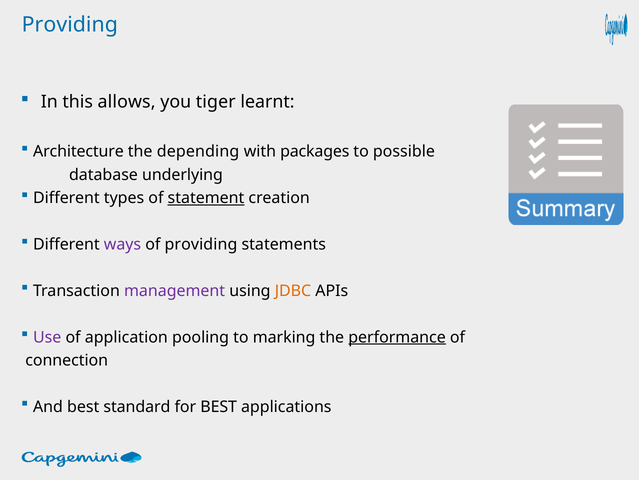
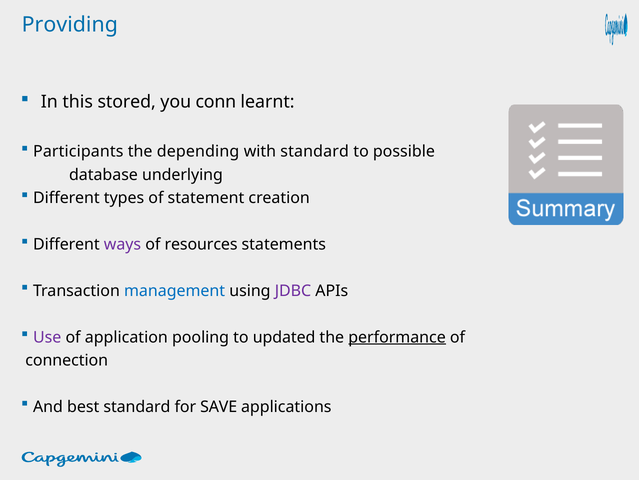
allows: allows -> stored
tiger: tiger -> conn
Architecture: Architecture -> Participants
with packages: packages -> standard
statement underline: present -> none
of providing: providing -> resources
management colour: purple -> blue
JDBC colour: orange -> purple
marking: marking -> updated
for BEST: BEST -> SAVE
